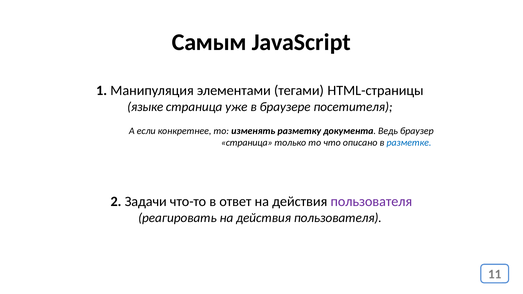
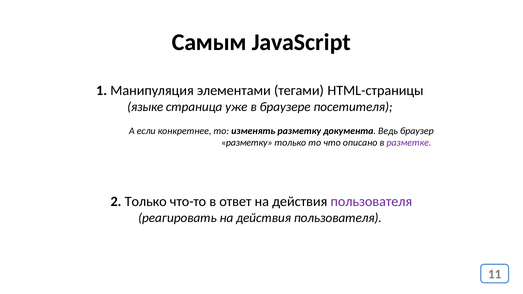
страница at (247, 143): страница -> разметку
разметке colour: blue -> purple
2 Задачи: Задачи -> Только
